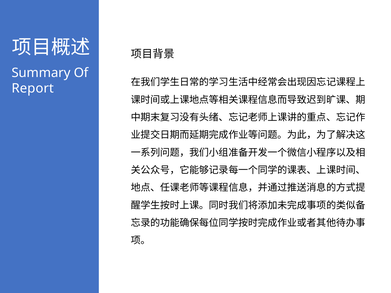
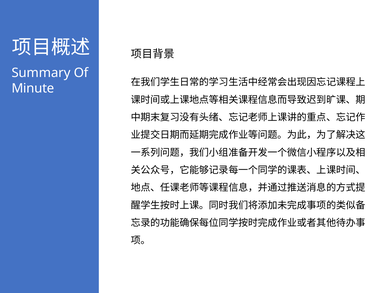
Report: Report -> Minute
